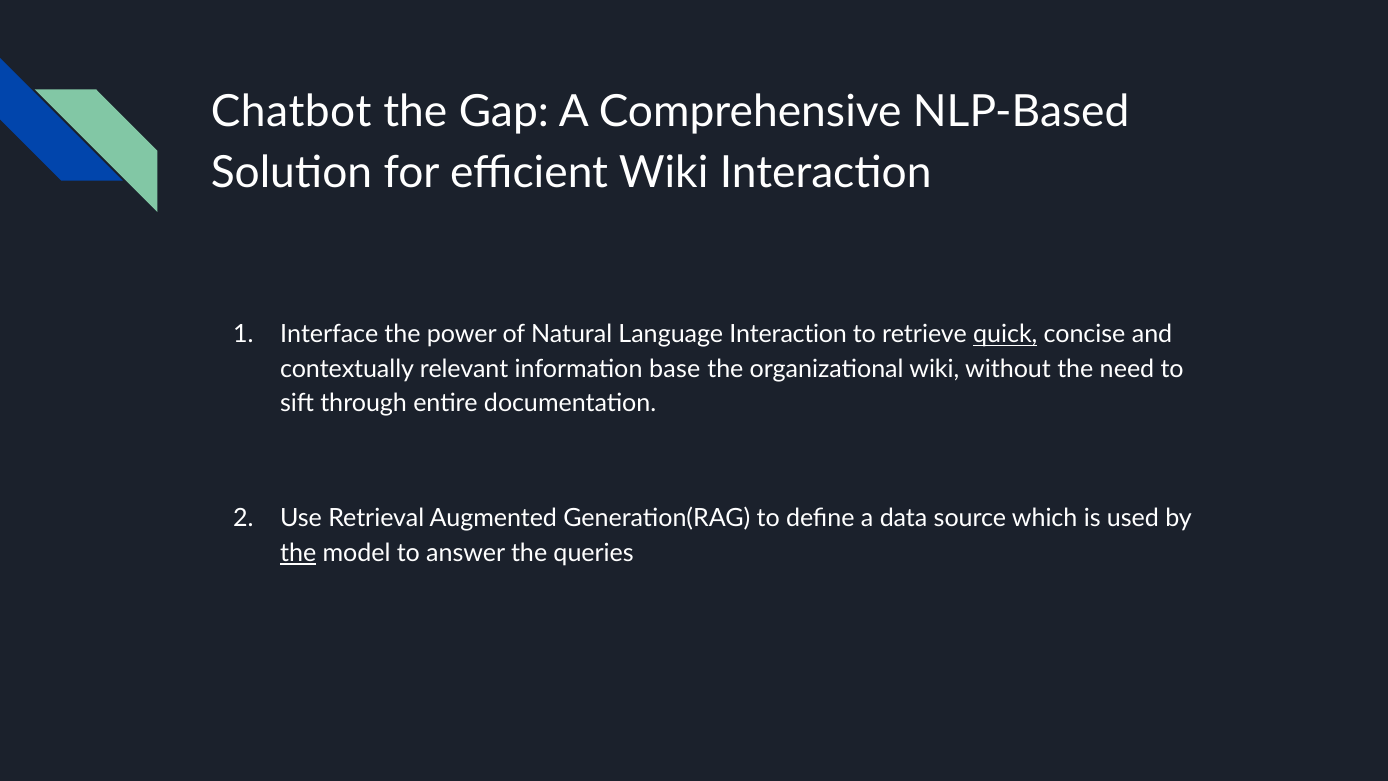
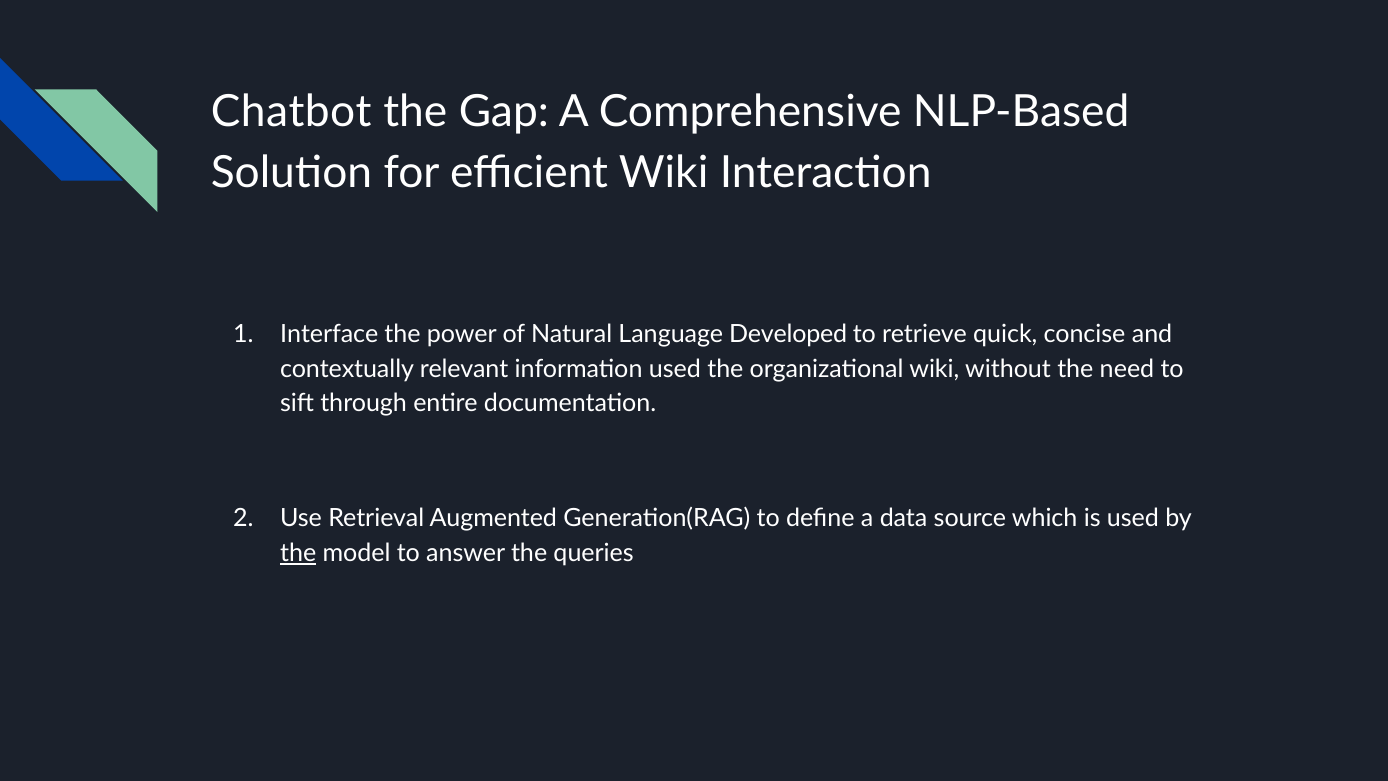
Language Interaction: Interaction -> Developed
quick underline: present -> none
information base: base -> used
